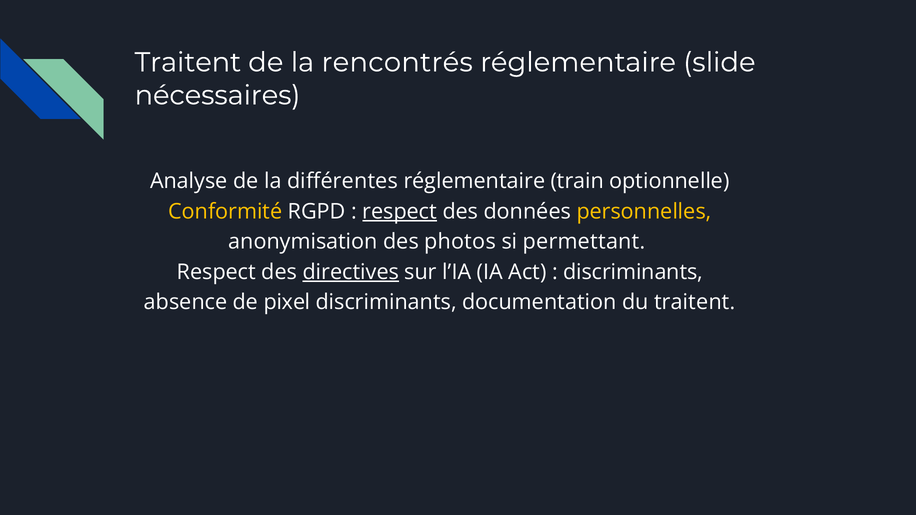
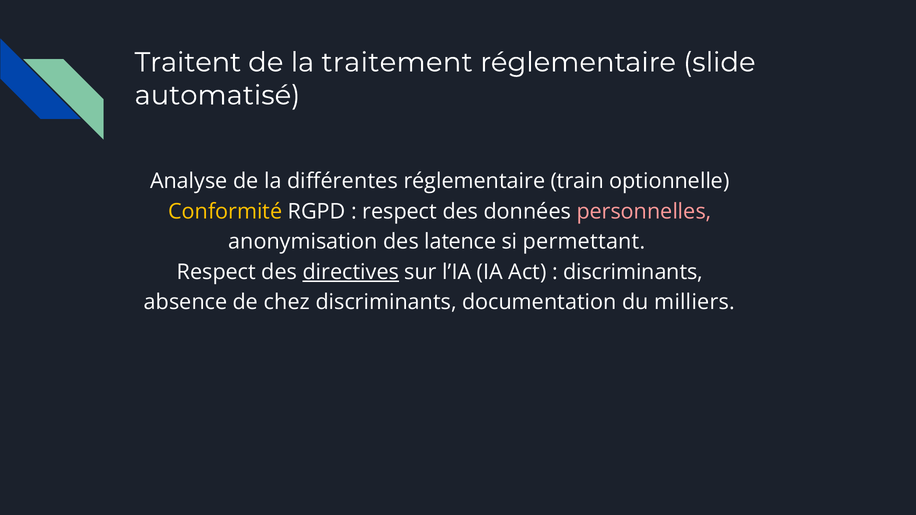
rencontrés: rencontrés -> traitement
nécessaires: nécessaires -> automatisé
respect at (400, 212) underline: present -> none
personnelles colour: yellow -> pink
photos: photos -> latence
pixel: pixel -> chez
du traitent: traitent -> milliers
